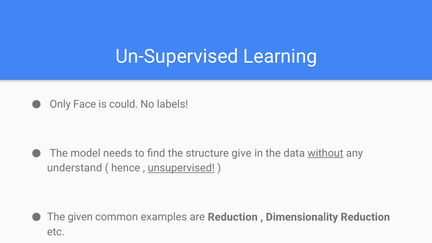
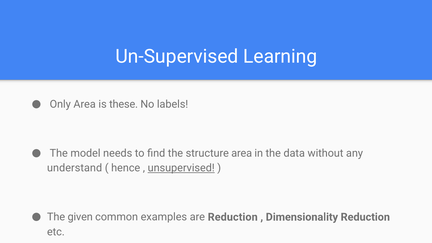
Only Face: Face -> Area
could: could -> these
structure give: give -> area
without underline: present -> none
